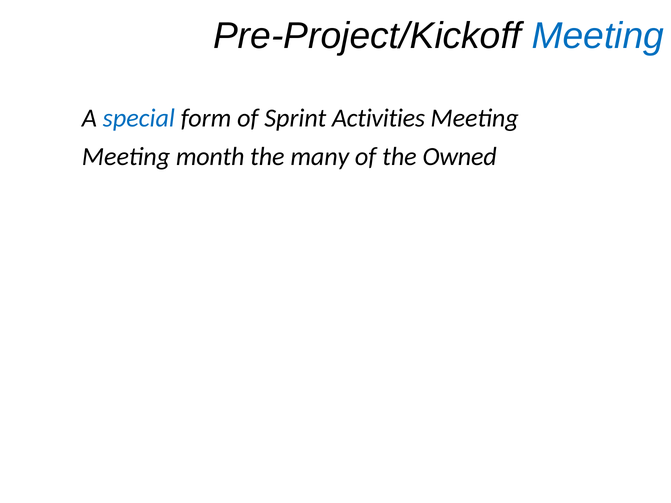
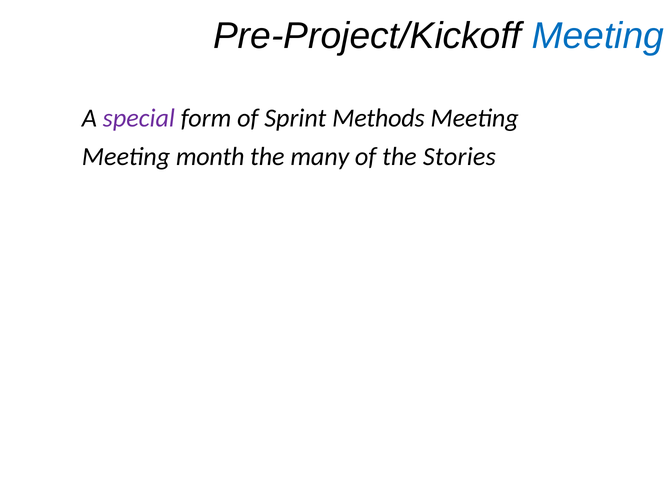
special colour: blue -> purple
Activities: Activities -> Methods
Owned: Owned -> Stories
